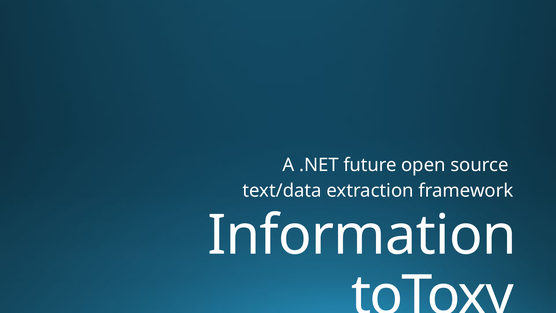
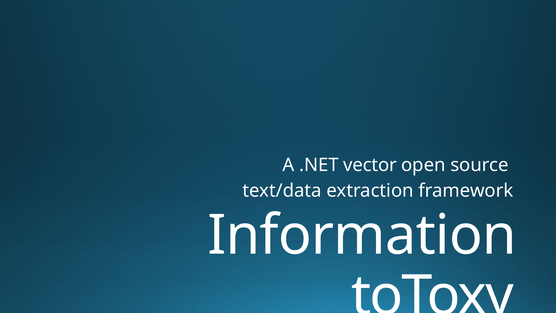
future: future -> vector
